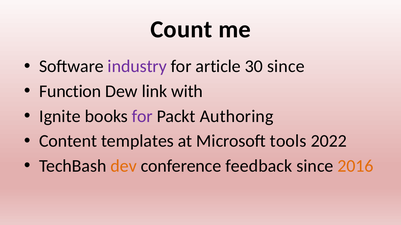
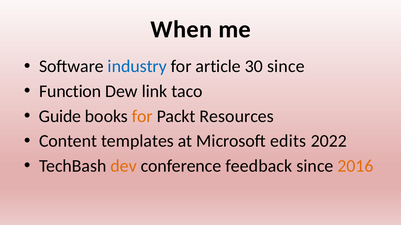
Count: Count -> When
industry colour: purple -> blue
with: with -> taco
Ignite: Ignite -> Guide
for at (142, 117) colour: purple -> orange
Authoring: Authoring -> Resources
tools: tools -> edits
